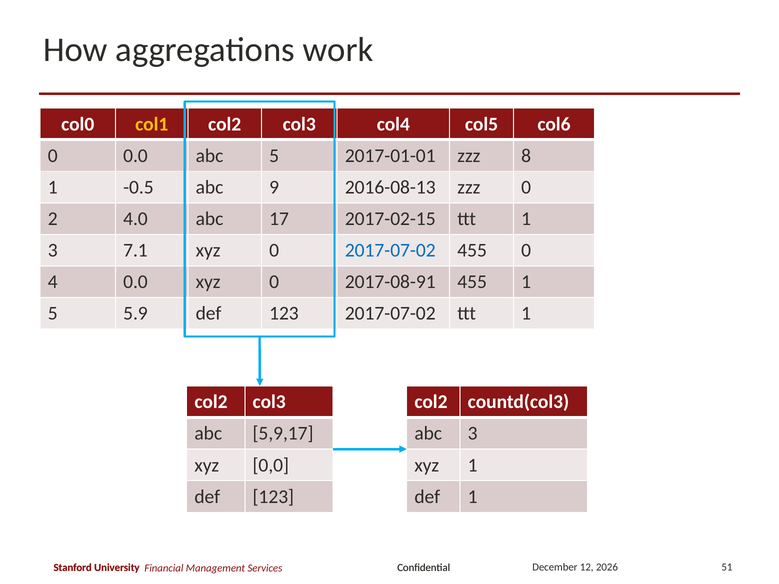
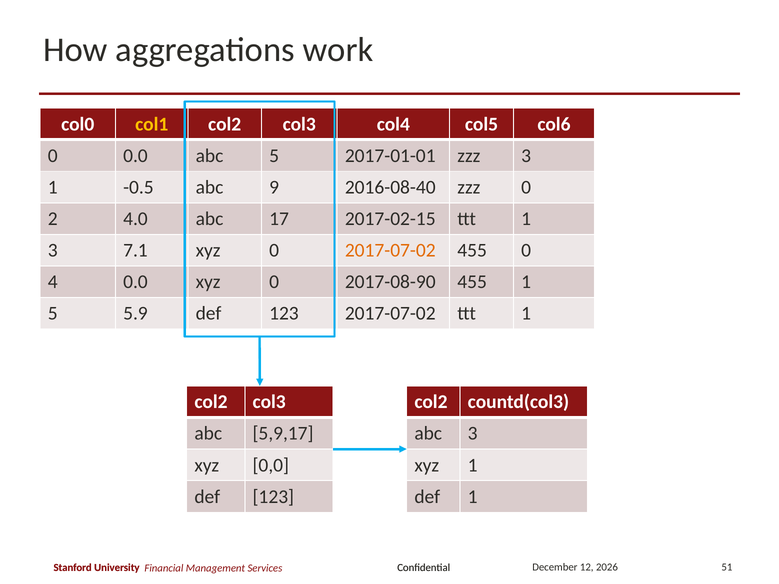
zzz 8: 8 -> 3
2016-08-13: 2016-08-13 -> 2016-08-40
2017-07-02 at (390, 251) colour: blue -> orange
2017-08-91: 2017-08-91 -> 2017-08-90
